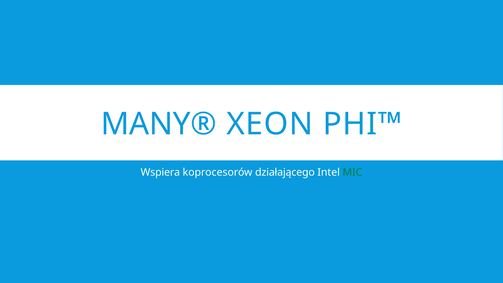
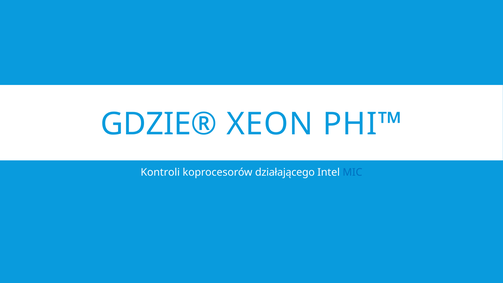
MANY®: MANY® -> GDZIE®
Wspiera: Wspiera -> Kontroli
MIC colour: green -> blue
